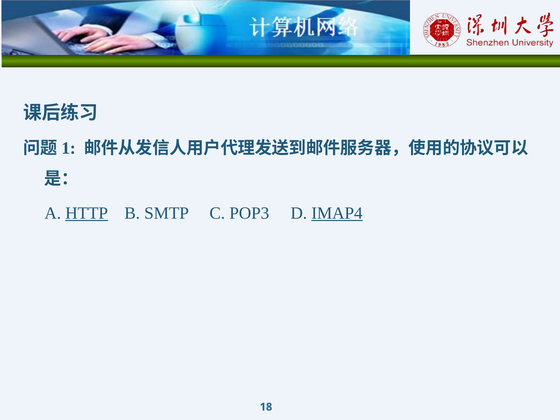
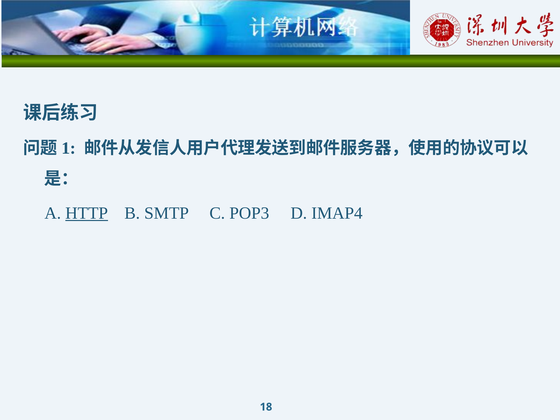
IMAP4 underline: present -> none
